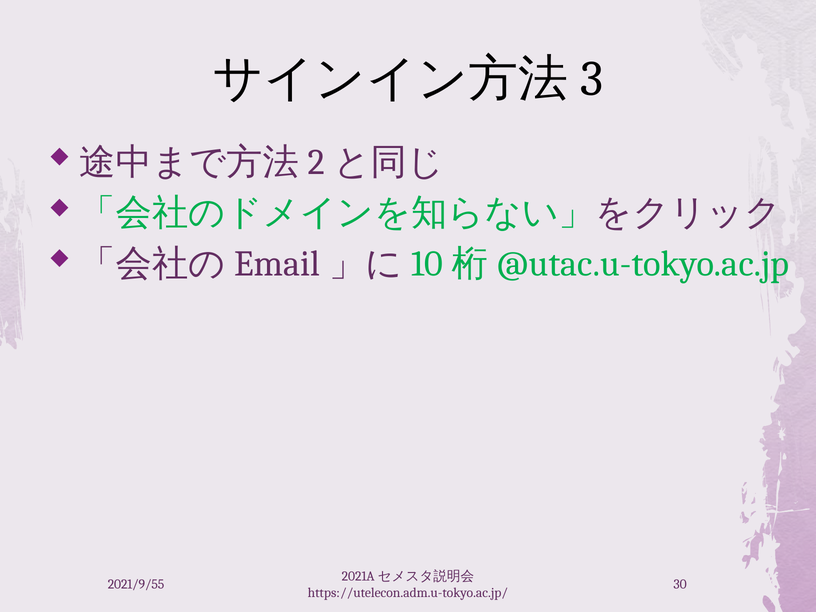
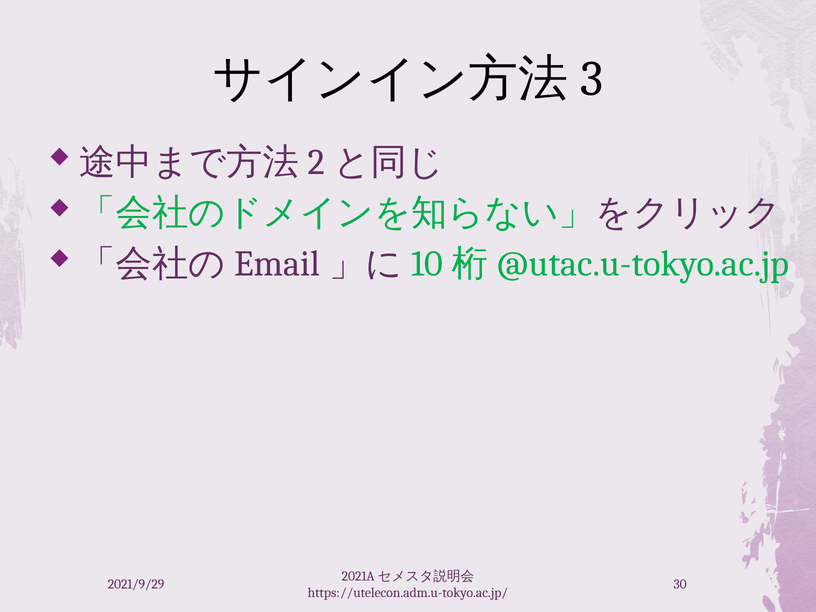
2021/9/55: 2021/9/55 -> 2021/9/29
